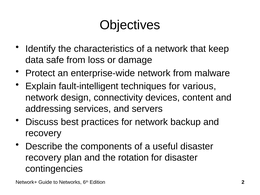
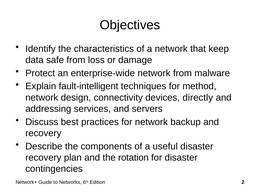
various: various -> method
content: content -> directly
